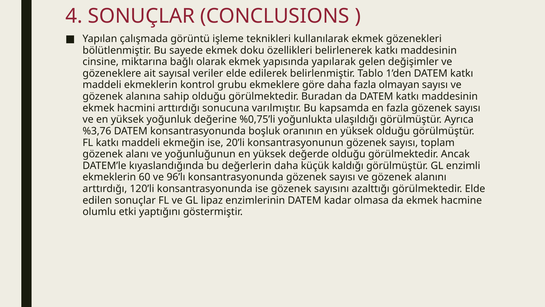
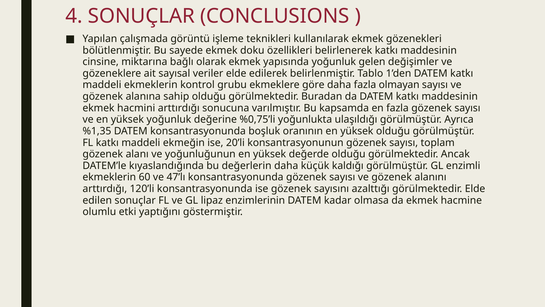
yapısında yapılarak: yapılarak -> yoğunluk
%3,76: %3,76 -> %1,35
96’lı: 96’lı -> 47’lı
